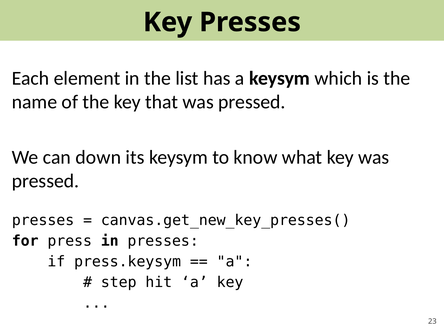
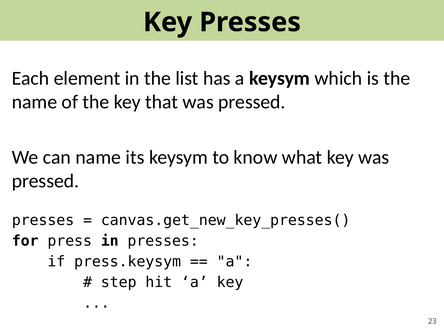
can down: down -> name
